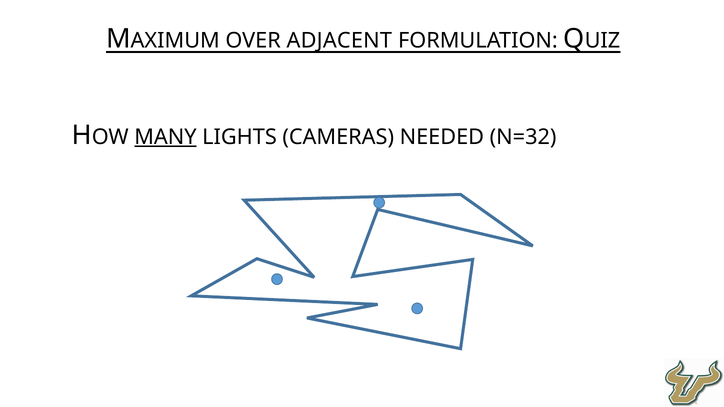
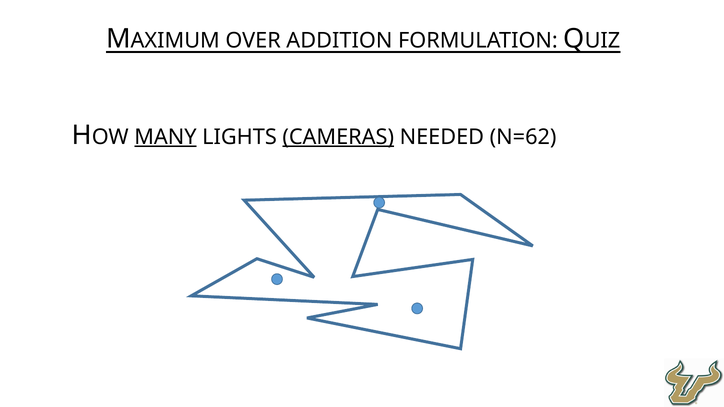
ADJACENT: ADJACENT -> ADDITION
CAMERAS underline: none -> present
N=32: N=32 -> N=62
